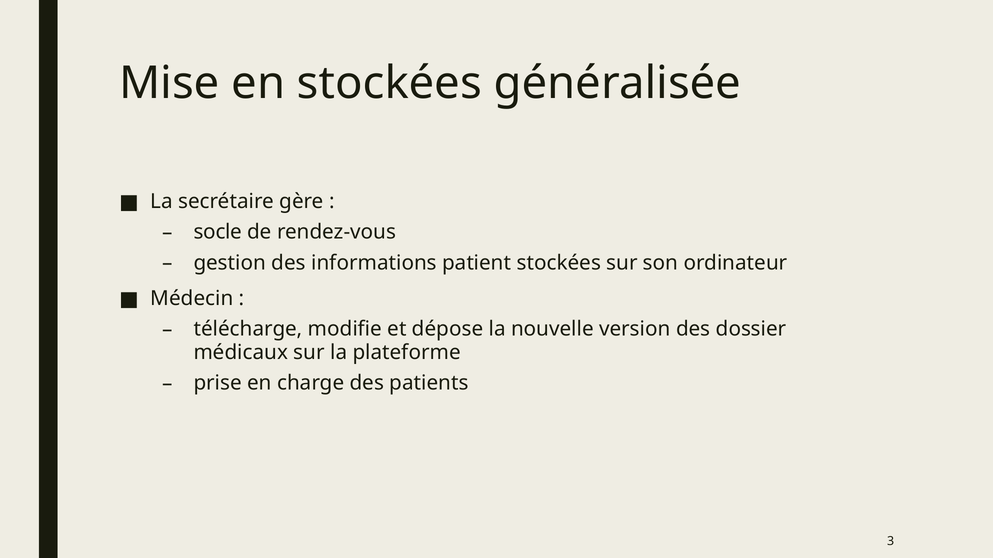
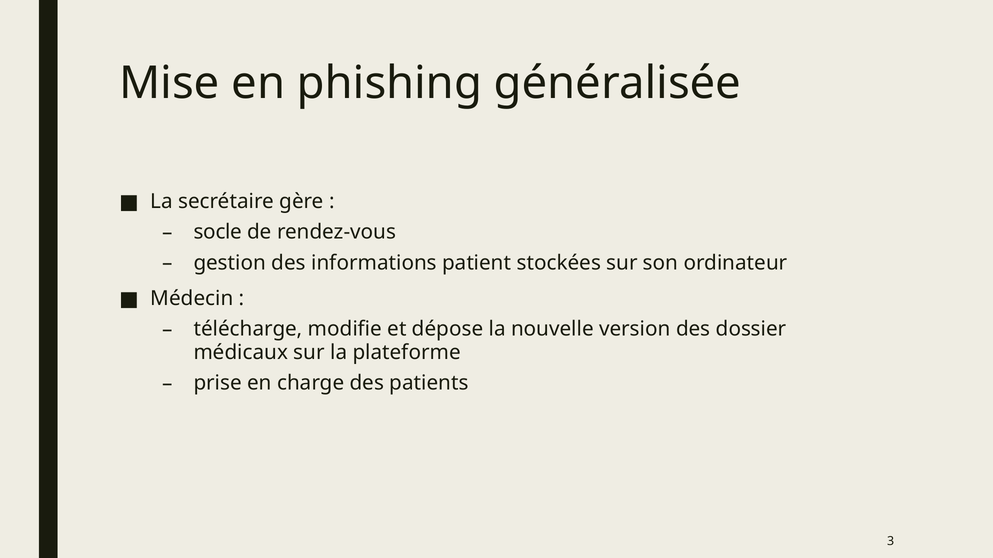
en stockées: stockées -> phishing
